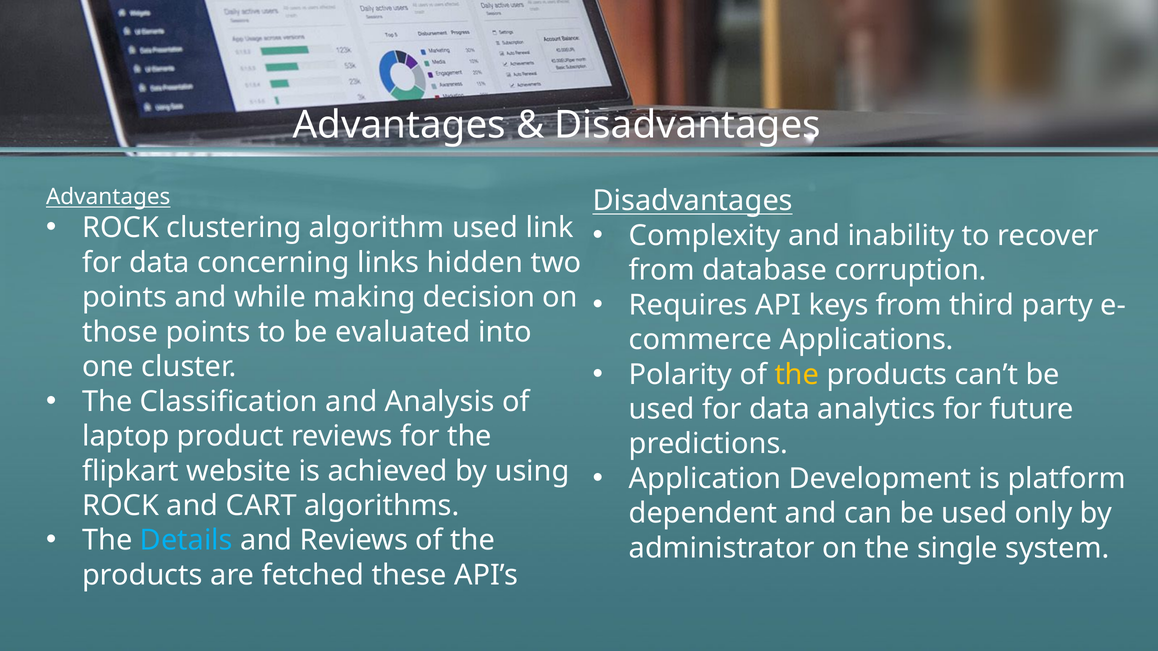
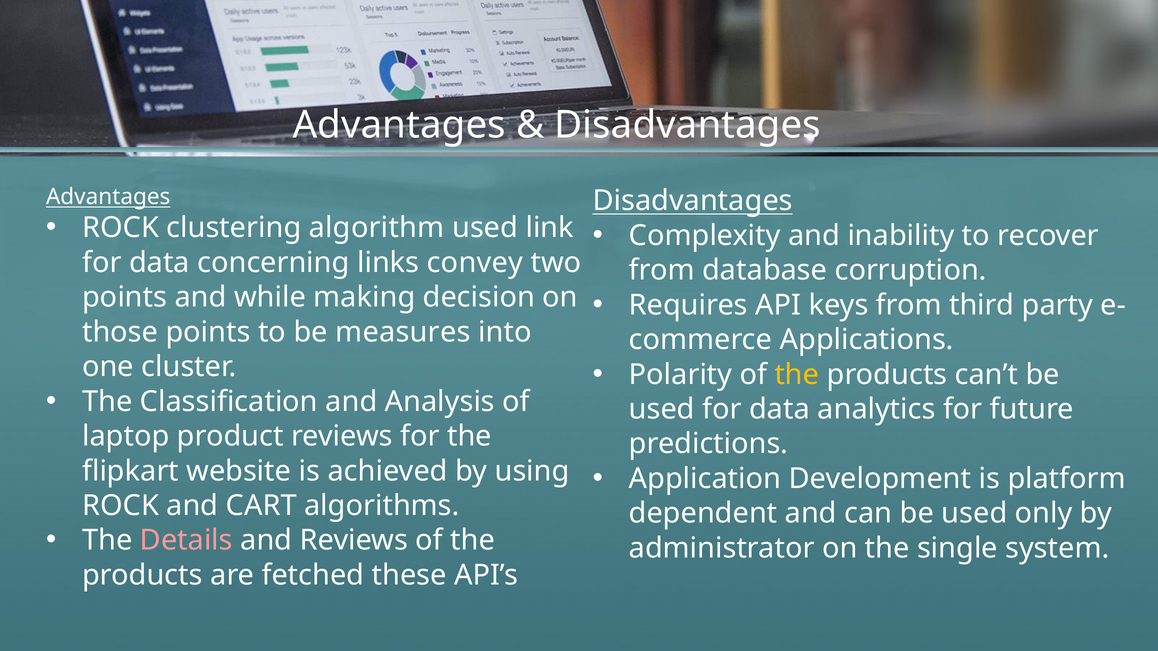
hidden: hidden -> convey
evaluated: evaluated -> measures
Details colour: light blue -> pink
